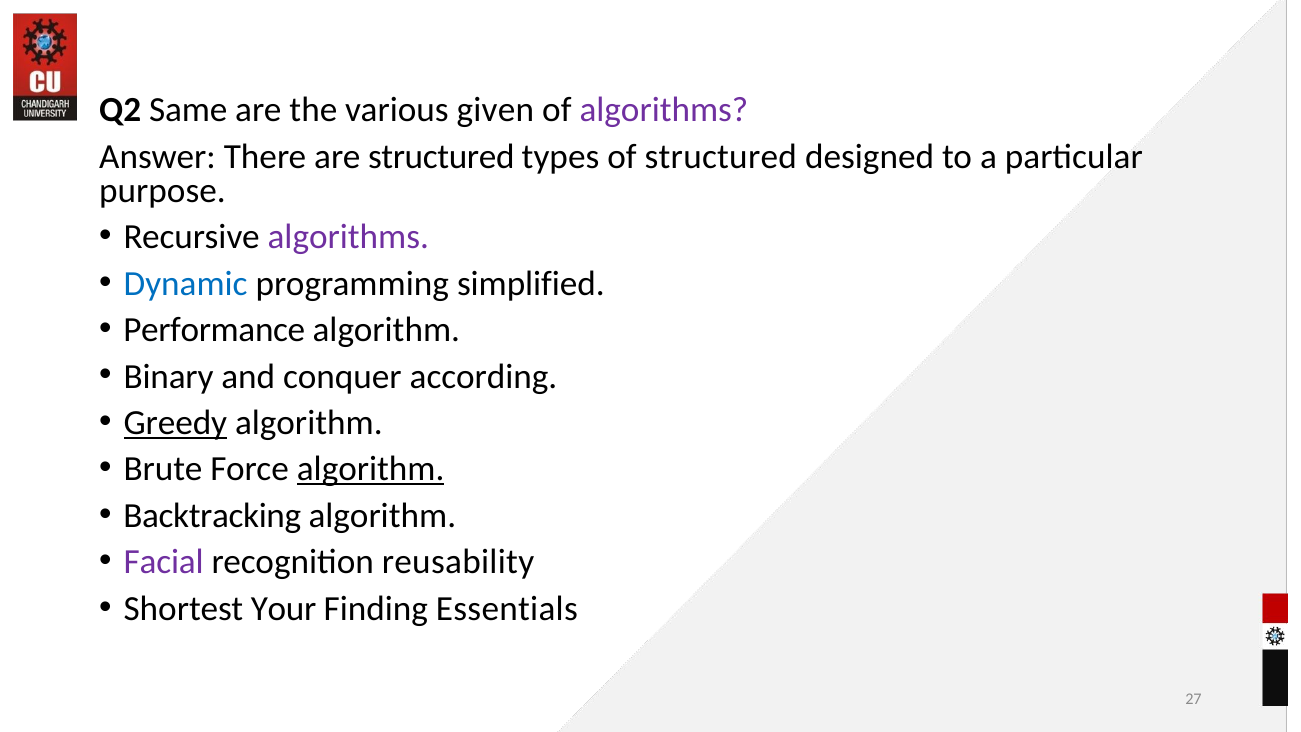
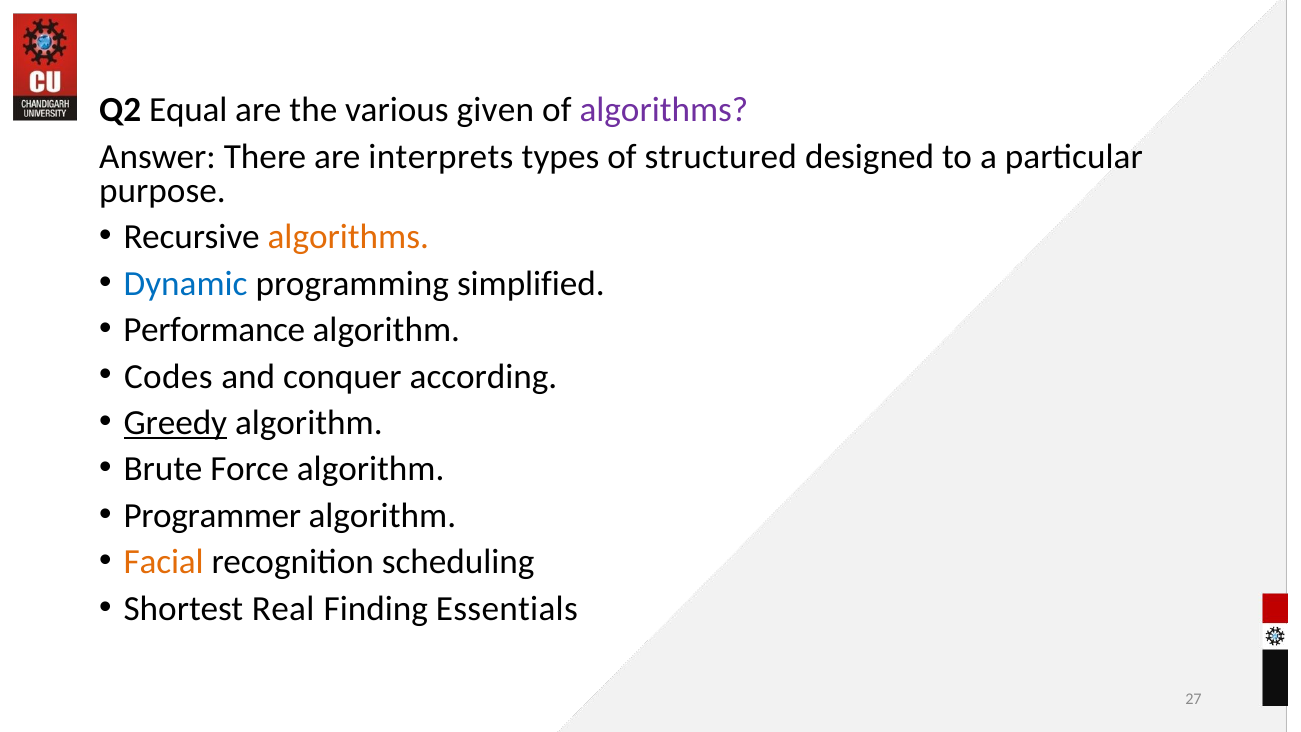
Same: Same -> Equal
are structured: structured -> interprets
algorithms at (348, 237) colour: purple -> orange
Binary: Binary -> Codes
algorithm at (371, 469) underline: present -> none
Backtracking: Backtracking -> Programmer
Facial colour: purple -> orange
reusability: reusability -> scheduling
Your: Your -> Real
